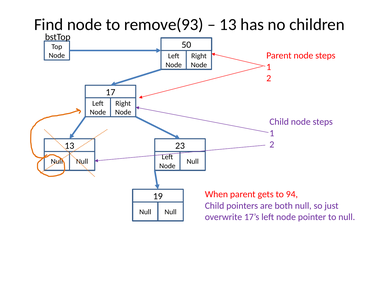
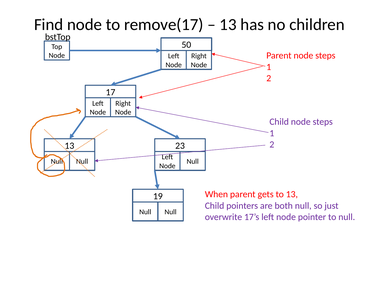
remove(93: remove(93 -> remove(17
to 94: 94 -> 13
